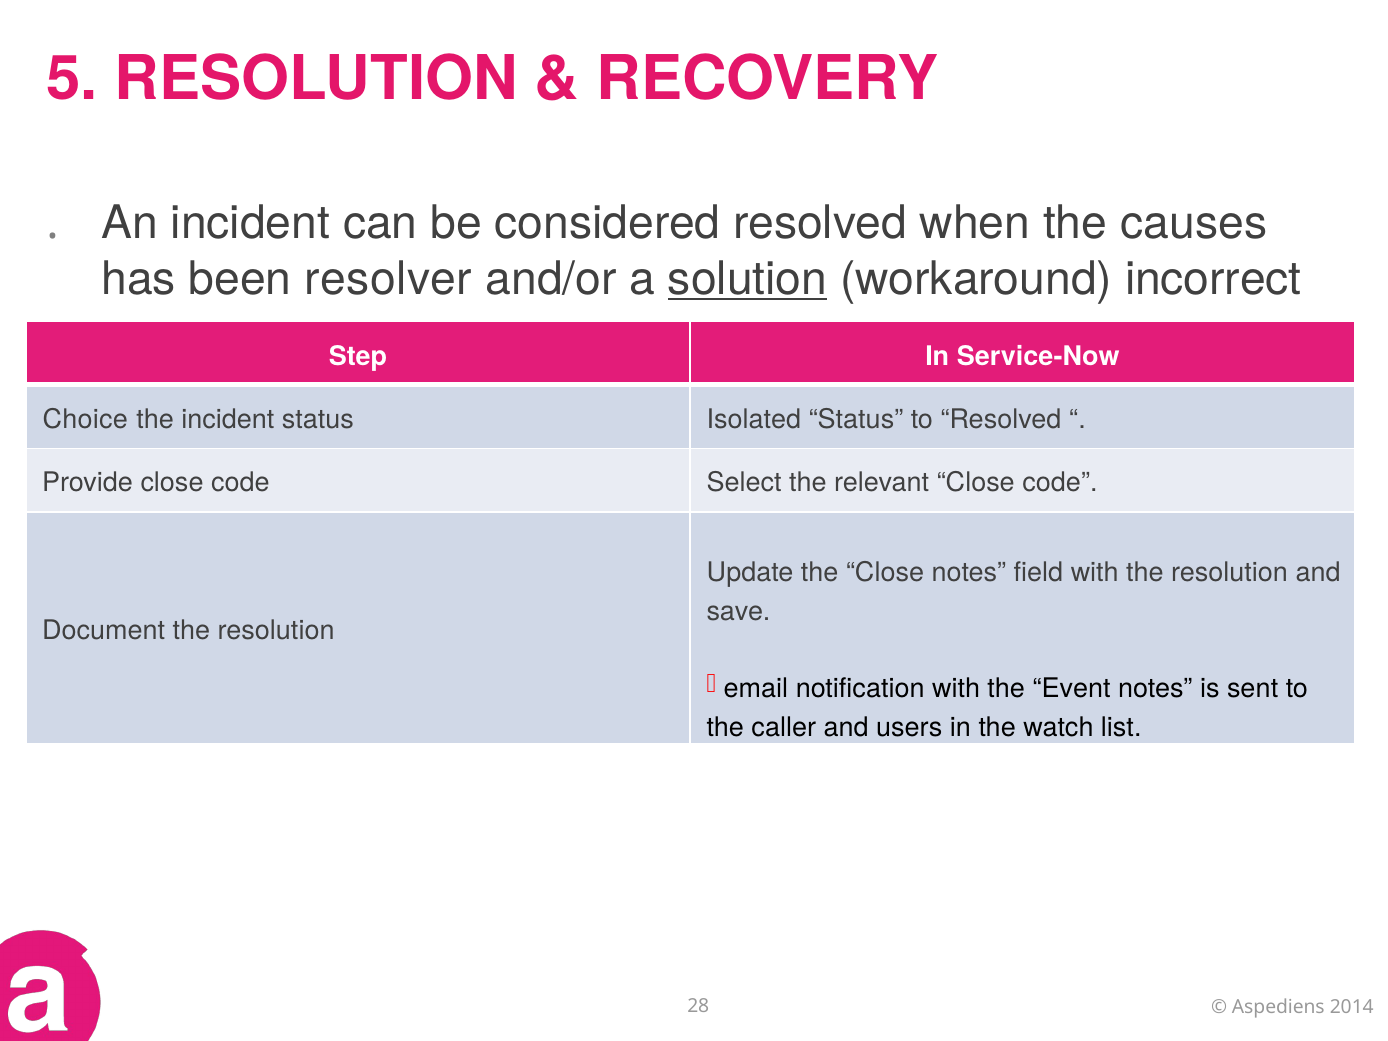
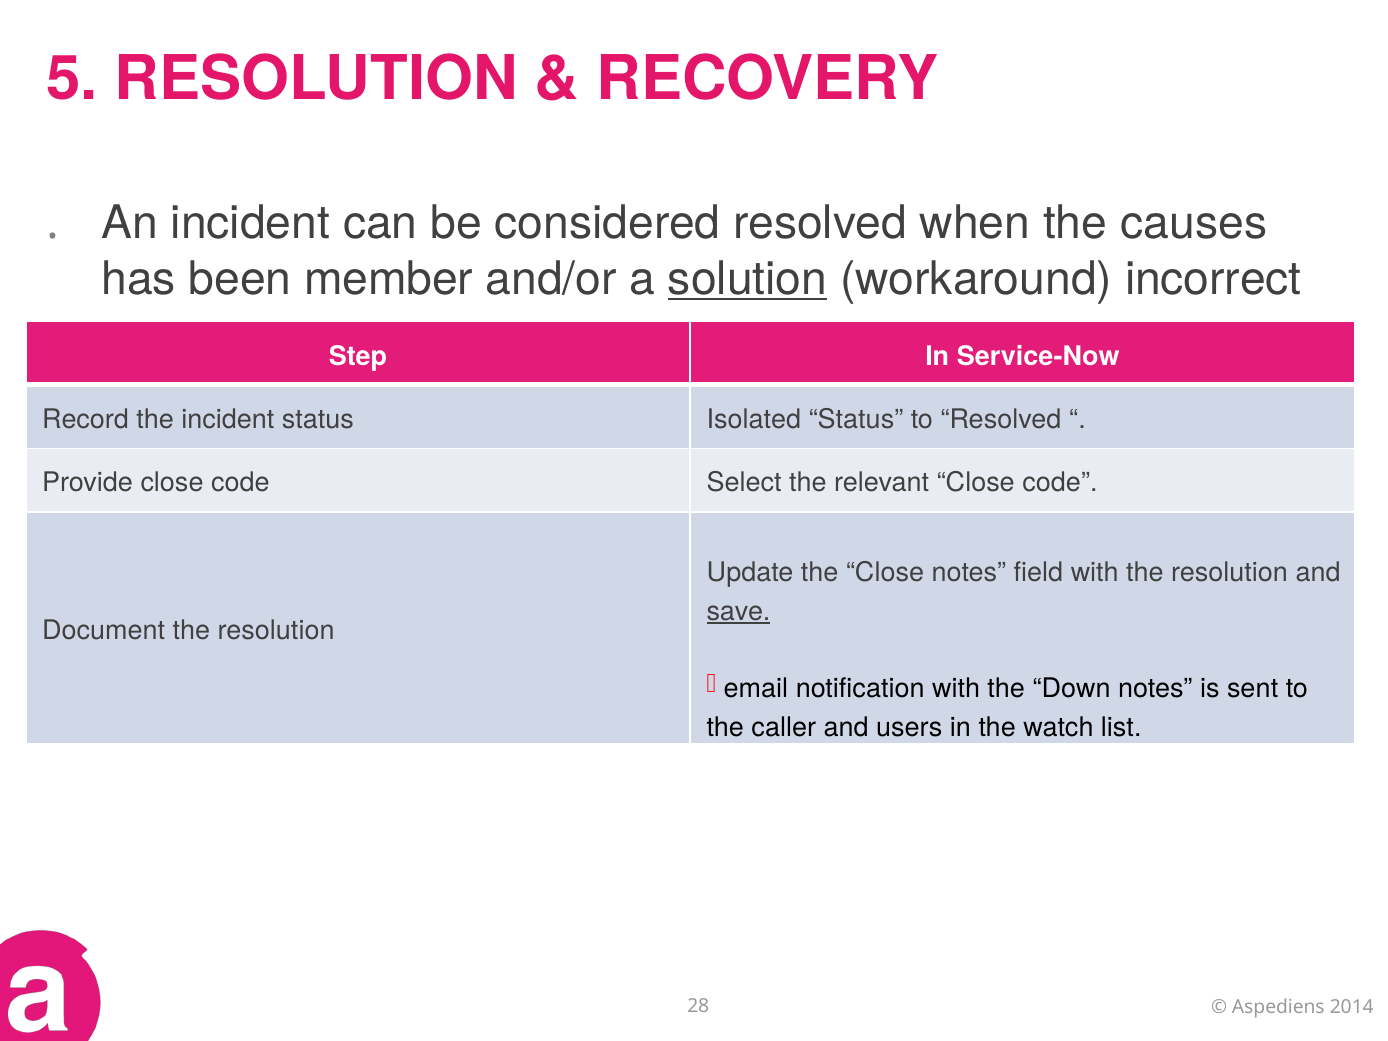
resolver: resolver -> member
Choice: Choice -> Record
save underline: none -> present
Event: Event -> Down
